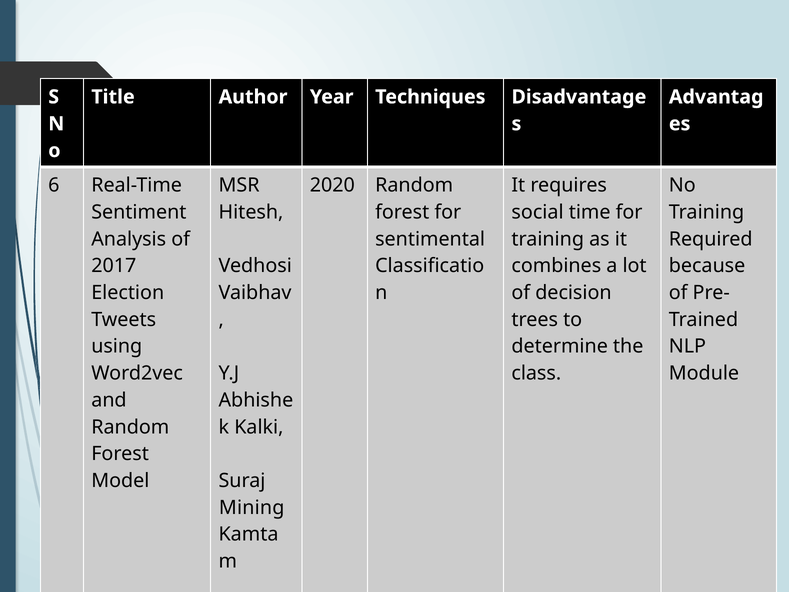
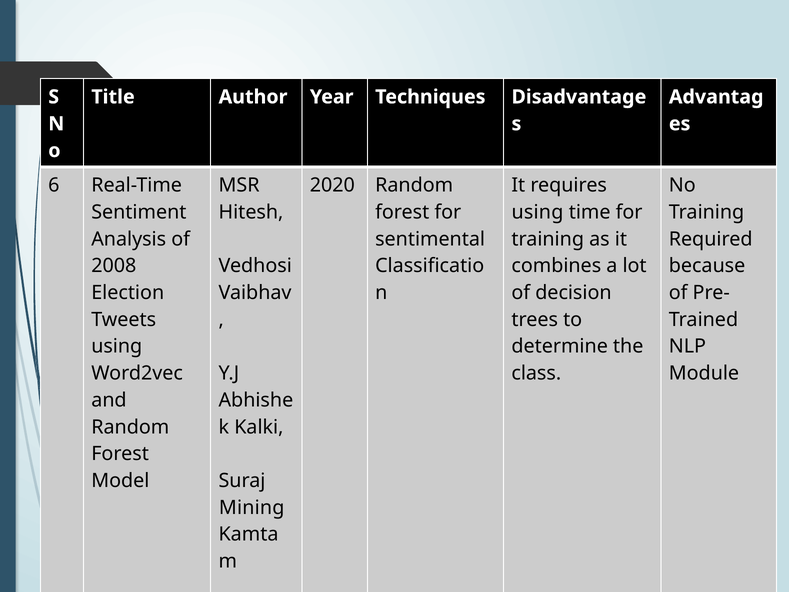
social at (538, 212): social -> using
2017: 2017 -> 2008
